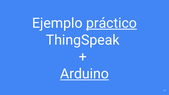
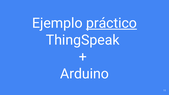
Arduino underline: present -> none
